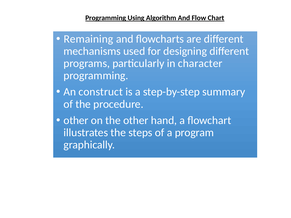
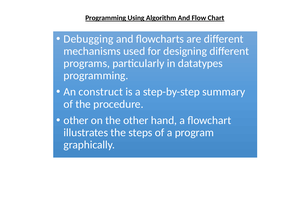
Remaining: Remaining -> Debugging
character: character -> datatypes
